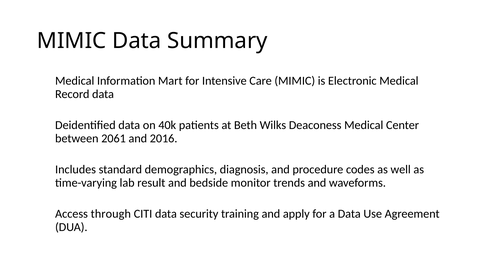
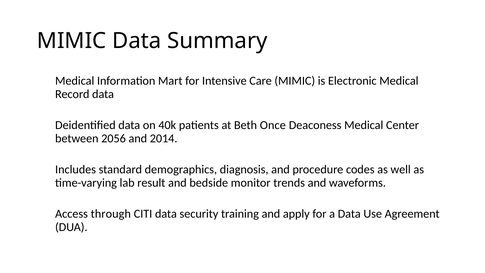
Wilks: Wilks -> Once
2061: 2061 -> 2056
2016: 2016 -> 2014
